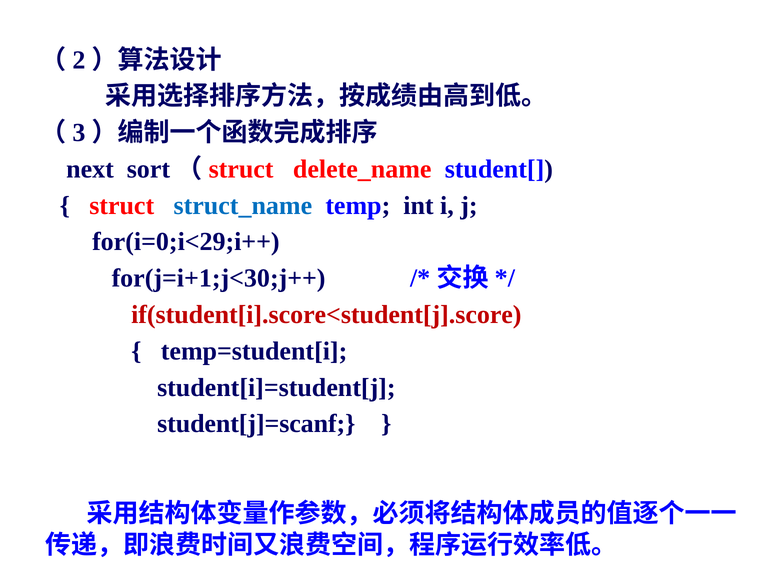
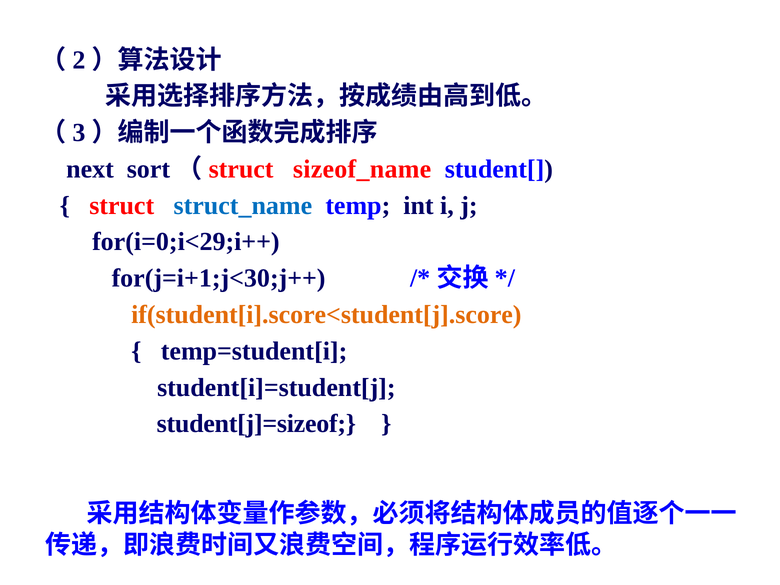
delete_name: delete_name -> sizeof_name
if(student[i].score<student[j].score colour: red -> orange
student[j]=scanf: student[j]=scanf -> student[j]=sizeof
